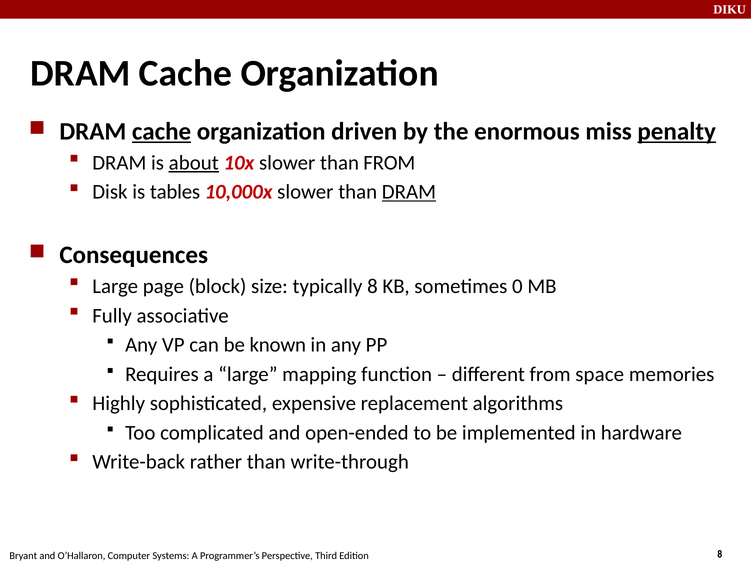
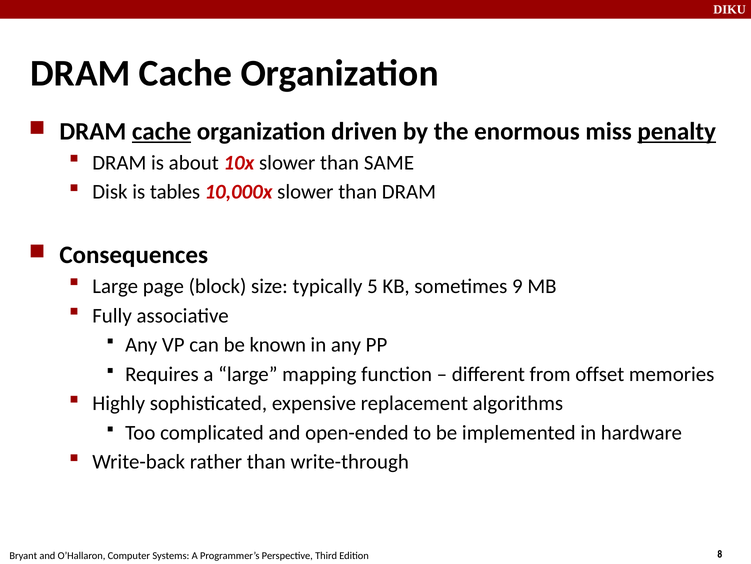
about underline: present -> none
than FROM: FROM -> SAME
DRAM at (409, 192) underline: present -> none
typically 8: 8 -> 5
0: 0 -> 9
space: space -> offset
